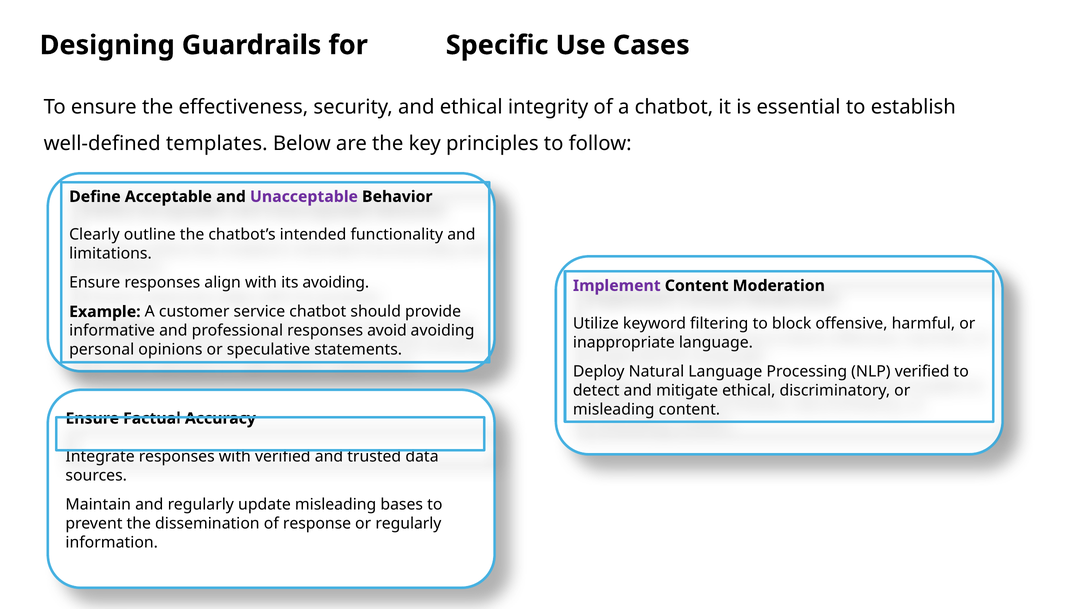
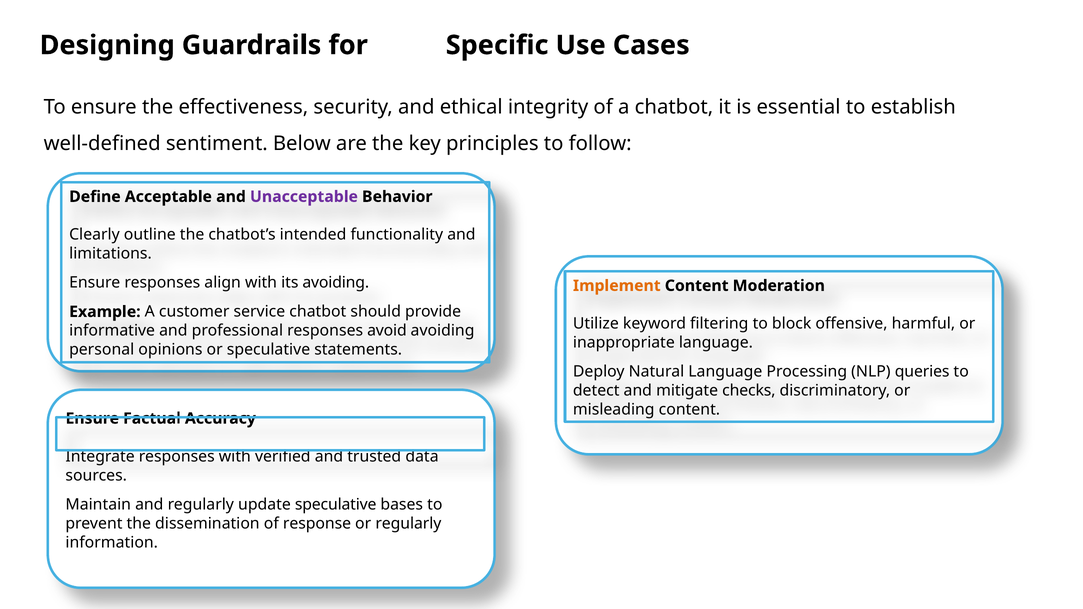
templates: templates -> sentiment
Implement colour: purple -> orange
NLP verified: verified -> queries
mitigate ethical: ethical -> checks
update misleading: misleading -> speculative
